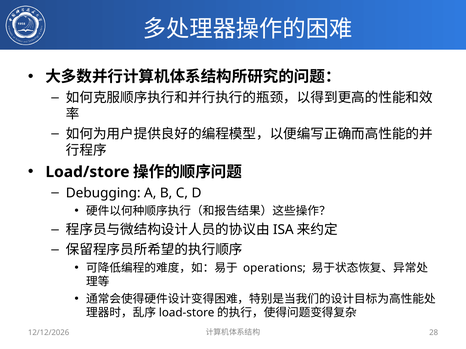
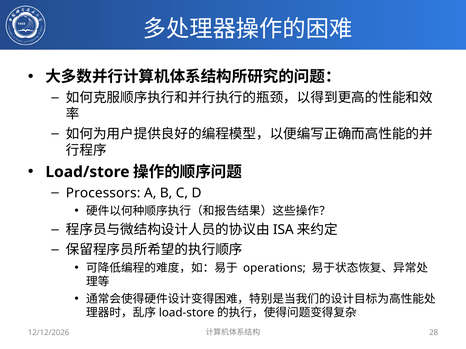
Debugging: Debugging -> Processors
